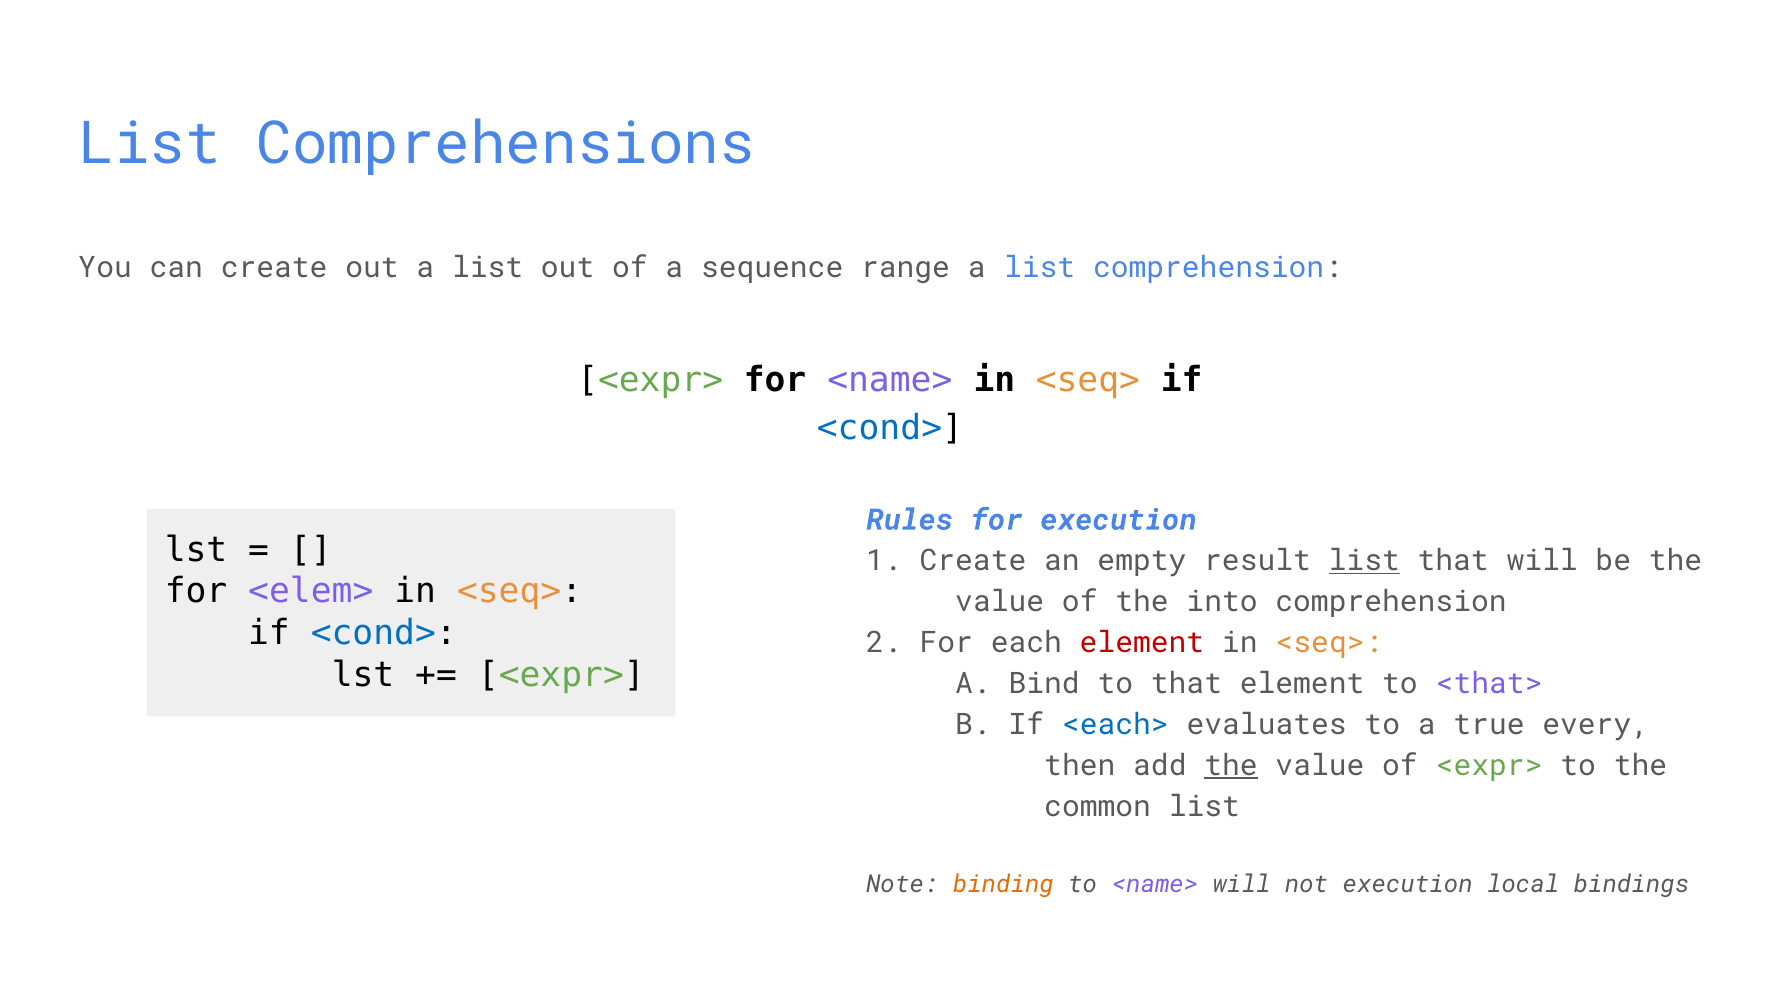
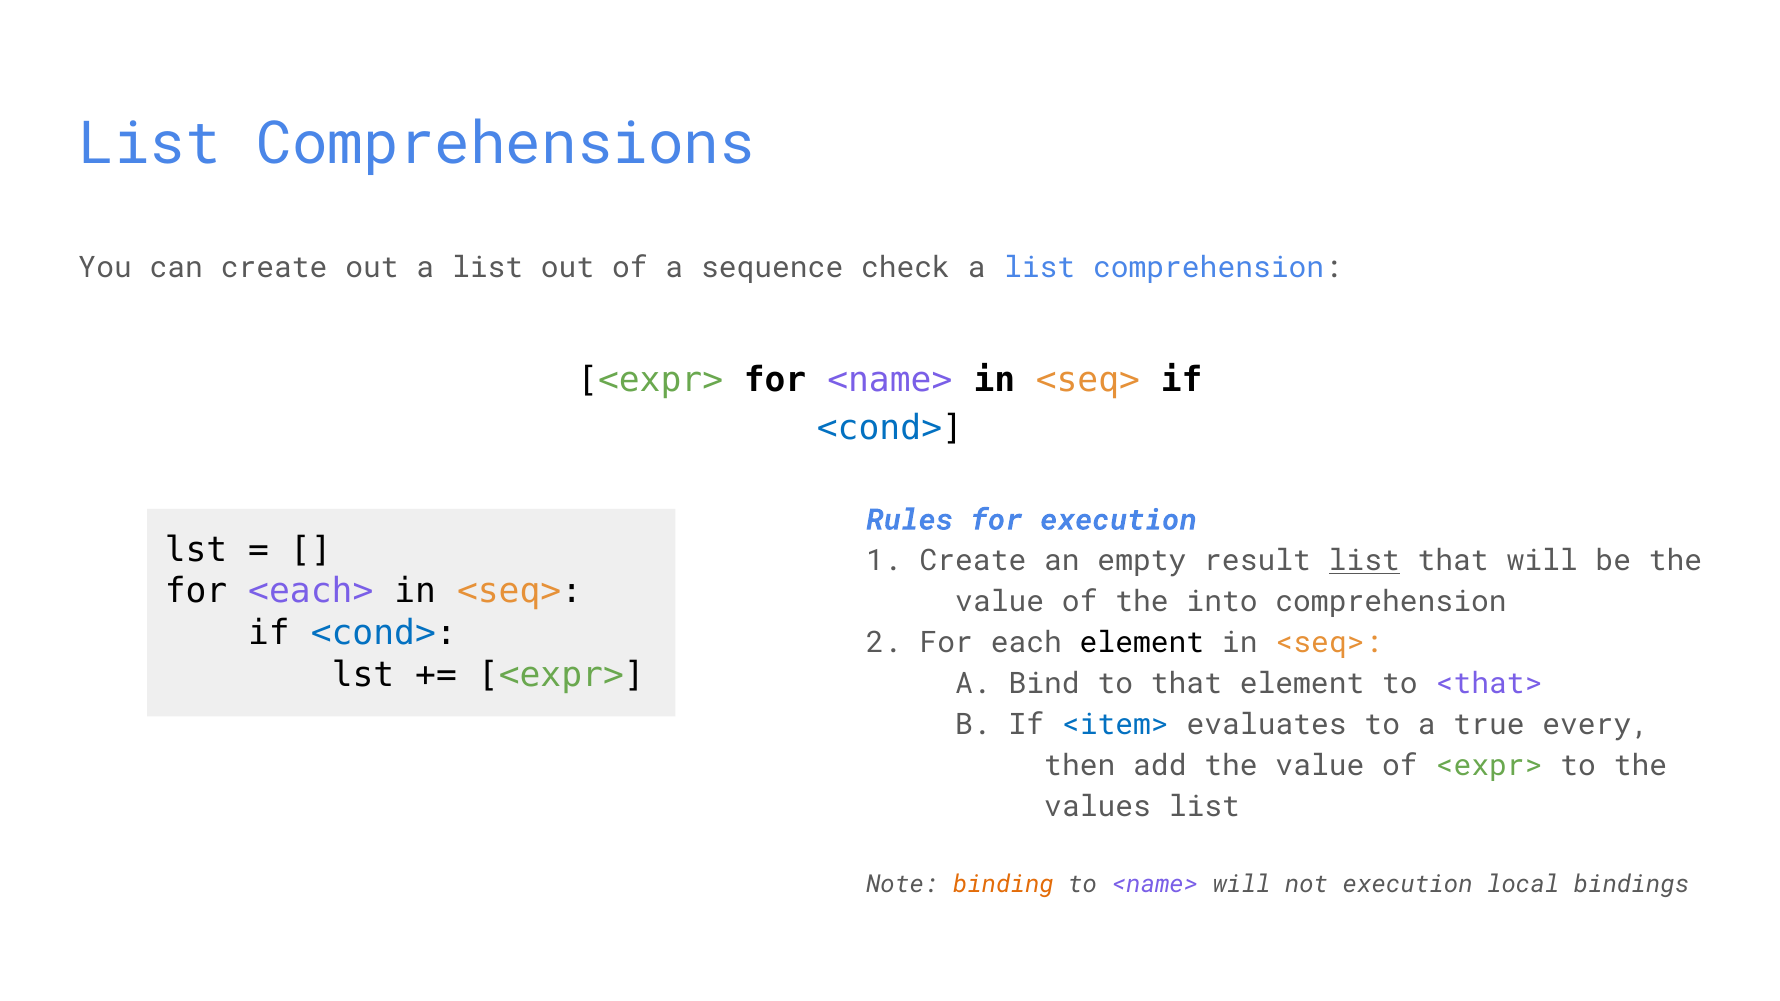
range: range -> check
<elem>: <elem> -> <each>
element at (1142, 643) colour: red -> black
<each>: <each> -> <item>
the at (1231, 766) underline: present -> none
common: common -> values
